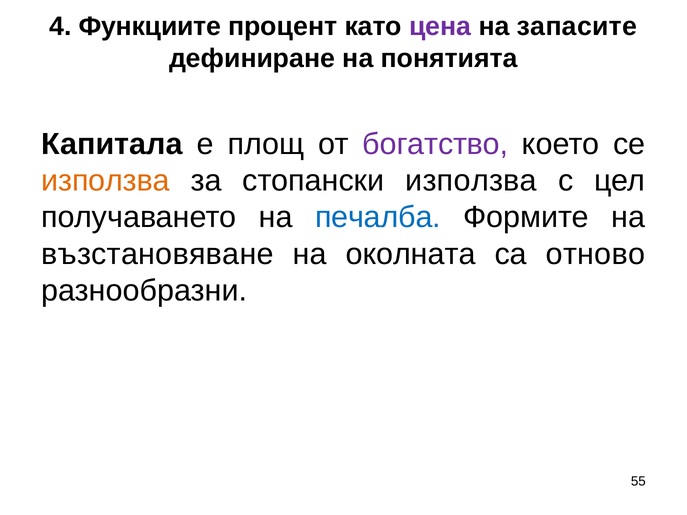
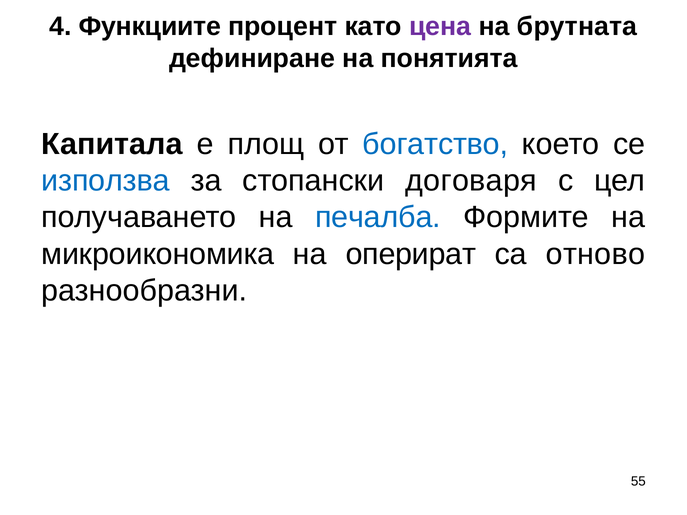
запасите: запасите -> брутната
богатство colour: purple -> blue
използва at (106, 181) colour: orange -> blue
стопански използва: използва -> договаря
възстановяване: възстановяване -> микроикономика
околната: околната -> оперират
